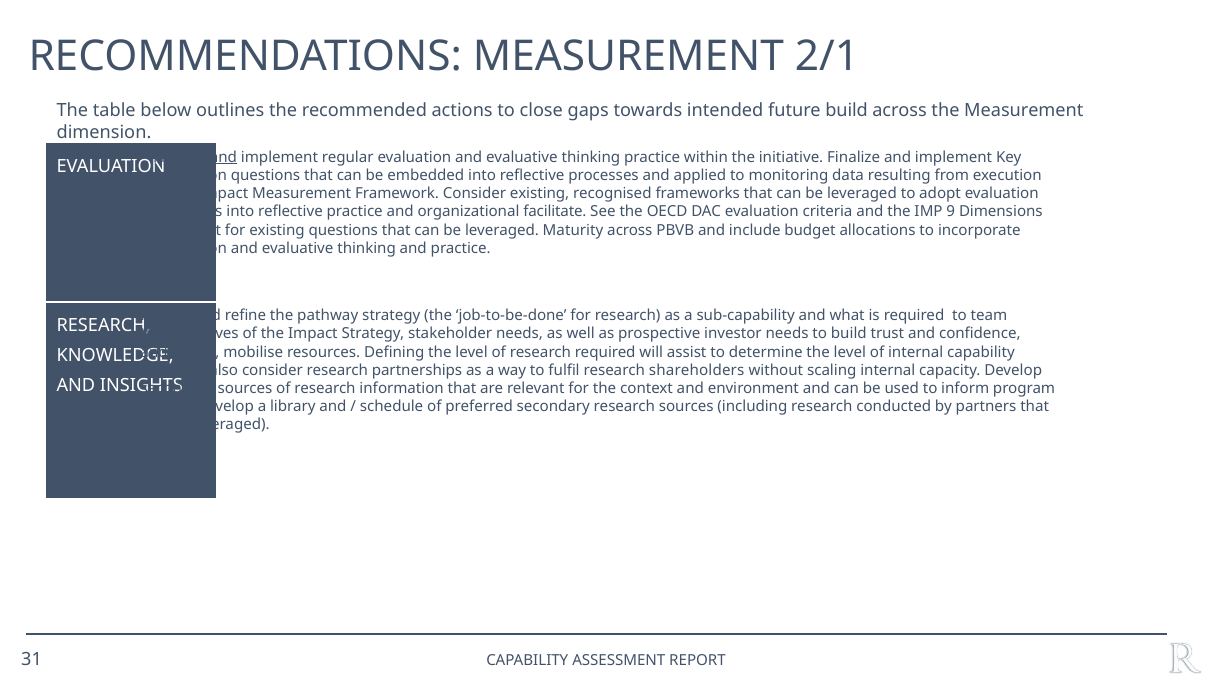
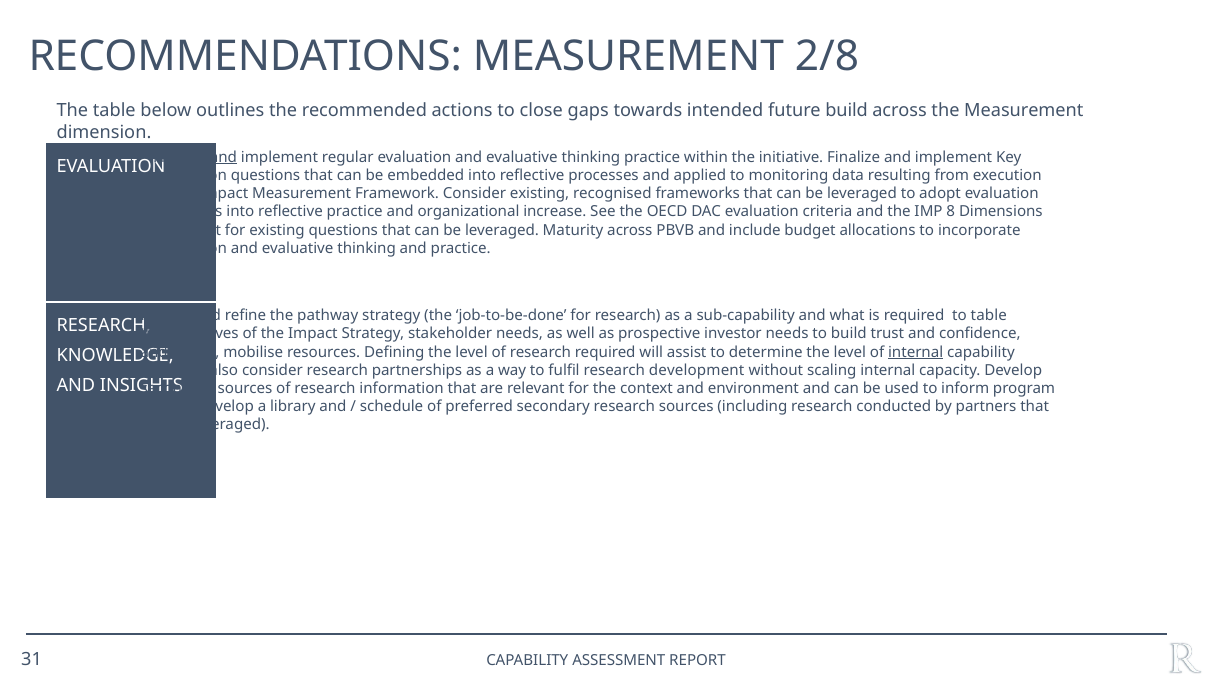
2/1: 2/1 -> 2/8
facilitate: facilitate -> increase
9: 9 -> 8
to team: team -> table
internal at (916, 352) underline: none -> present
shareholders: shareholders -> development
